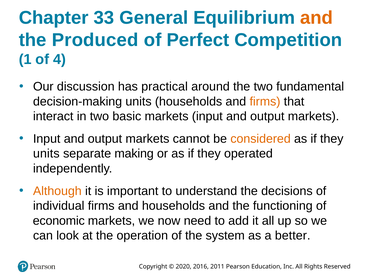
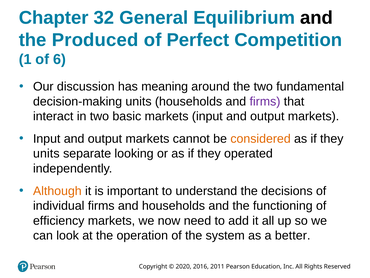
33: 33 -> 32
and at (317, 18) colour: orange -> black
4: 4 -> 6
practical: practical -> meaning
firms at (265, 101) colour: orange -> purple
making: making -> looking
economic: economic -> efficiency
